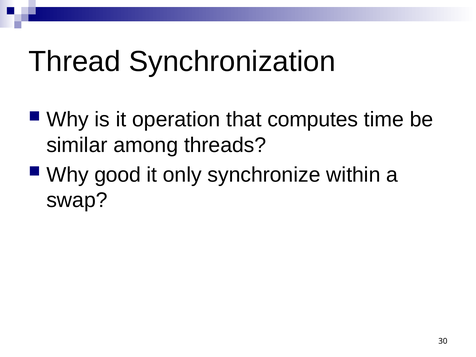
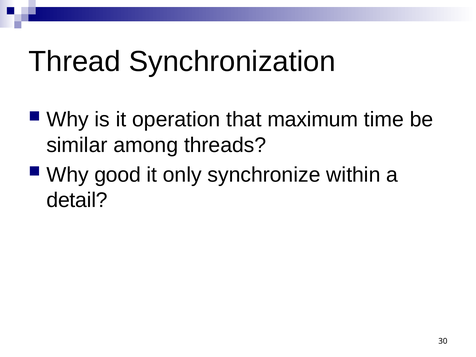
computes: computes -> maximum
swap: swap -> detail
